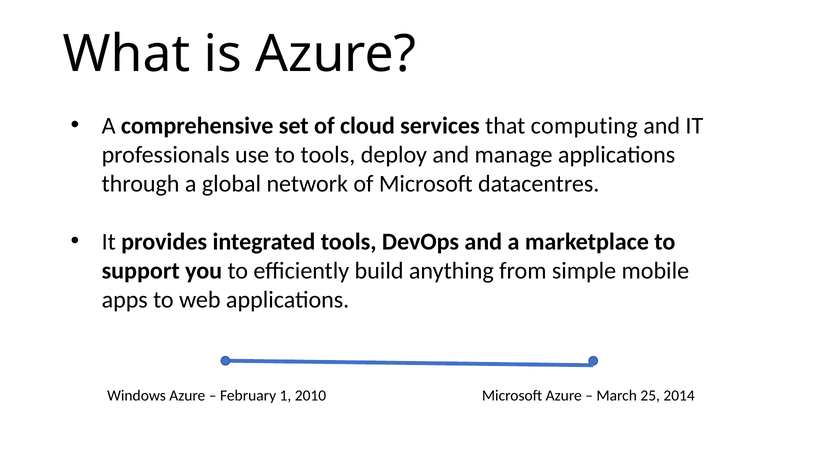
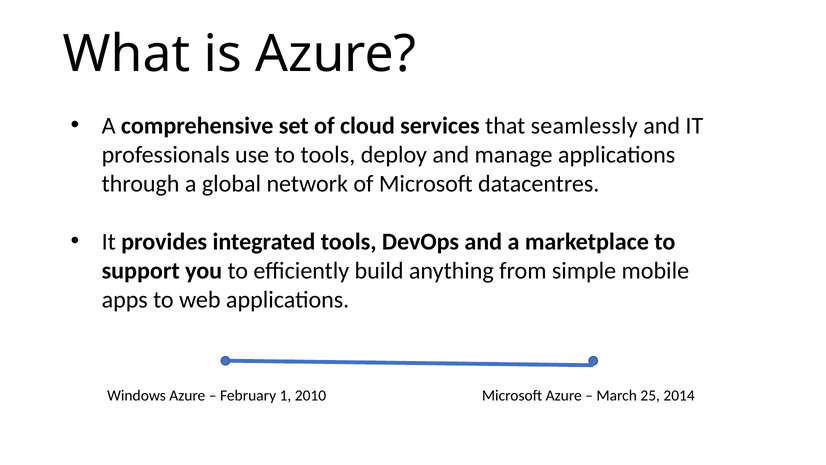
computing: computing -> seamlessly
